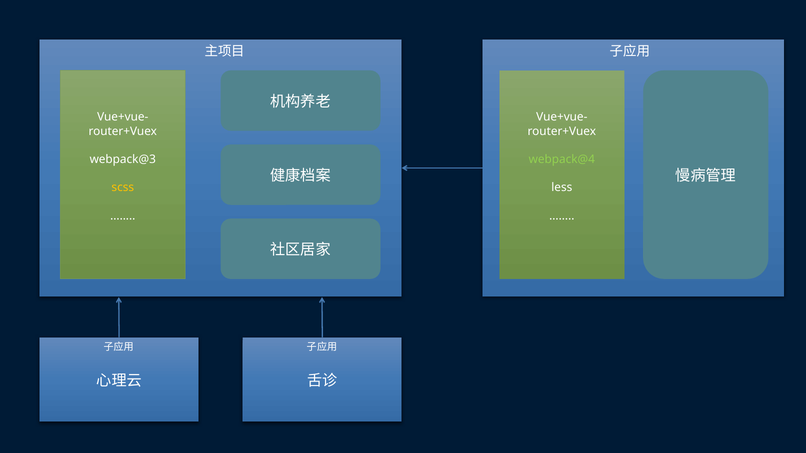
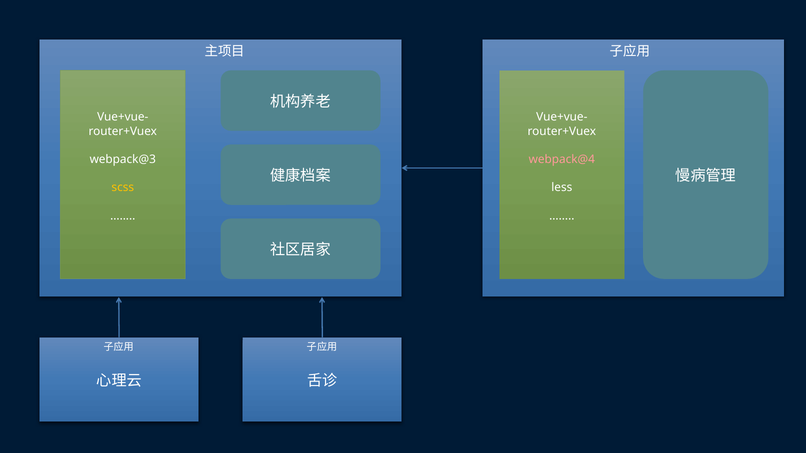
webpack@4 colour: light green -> pink
